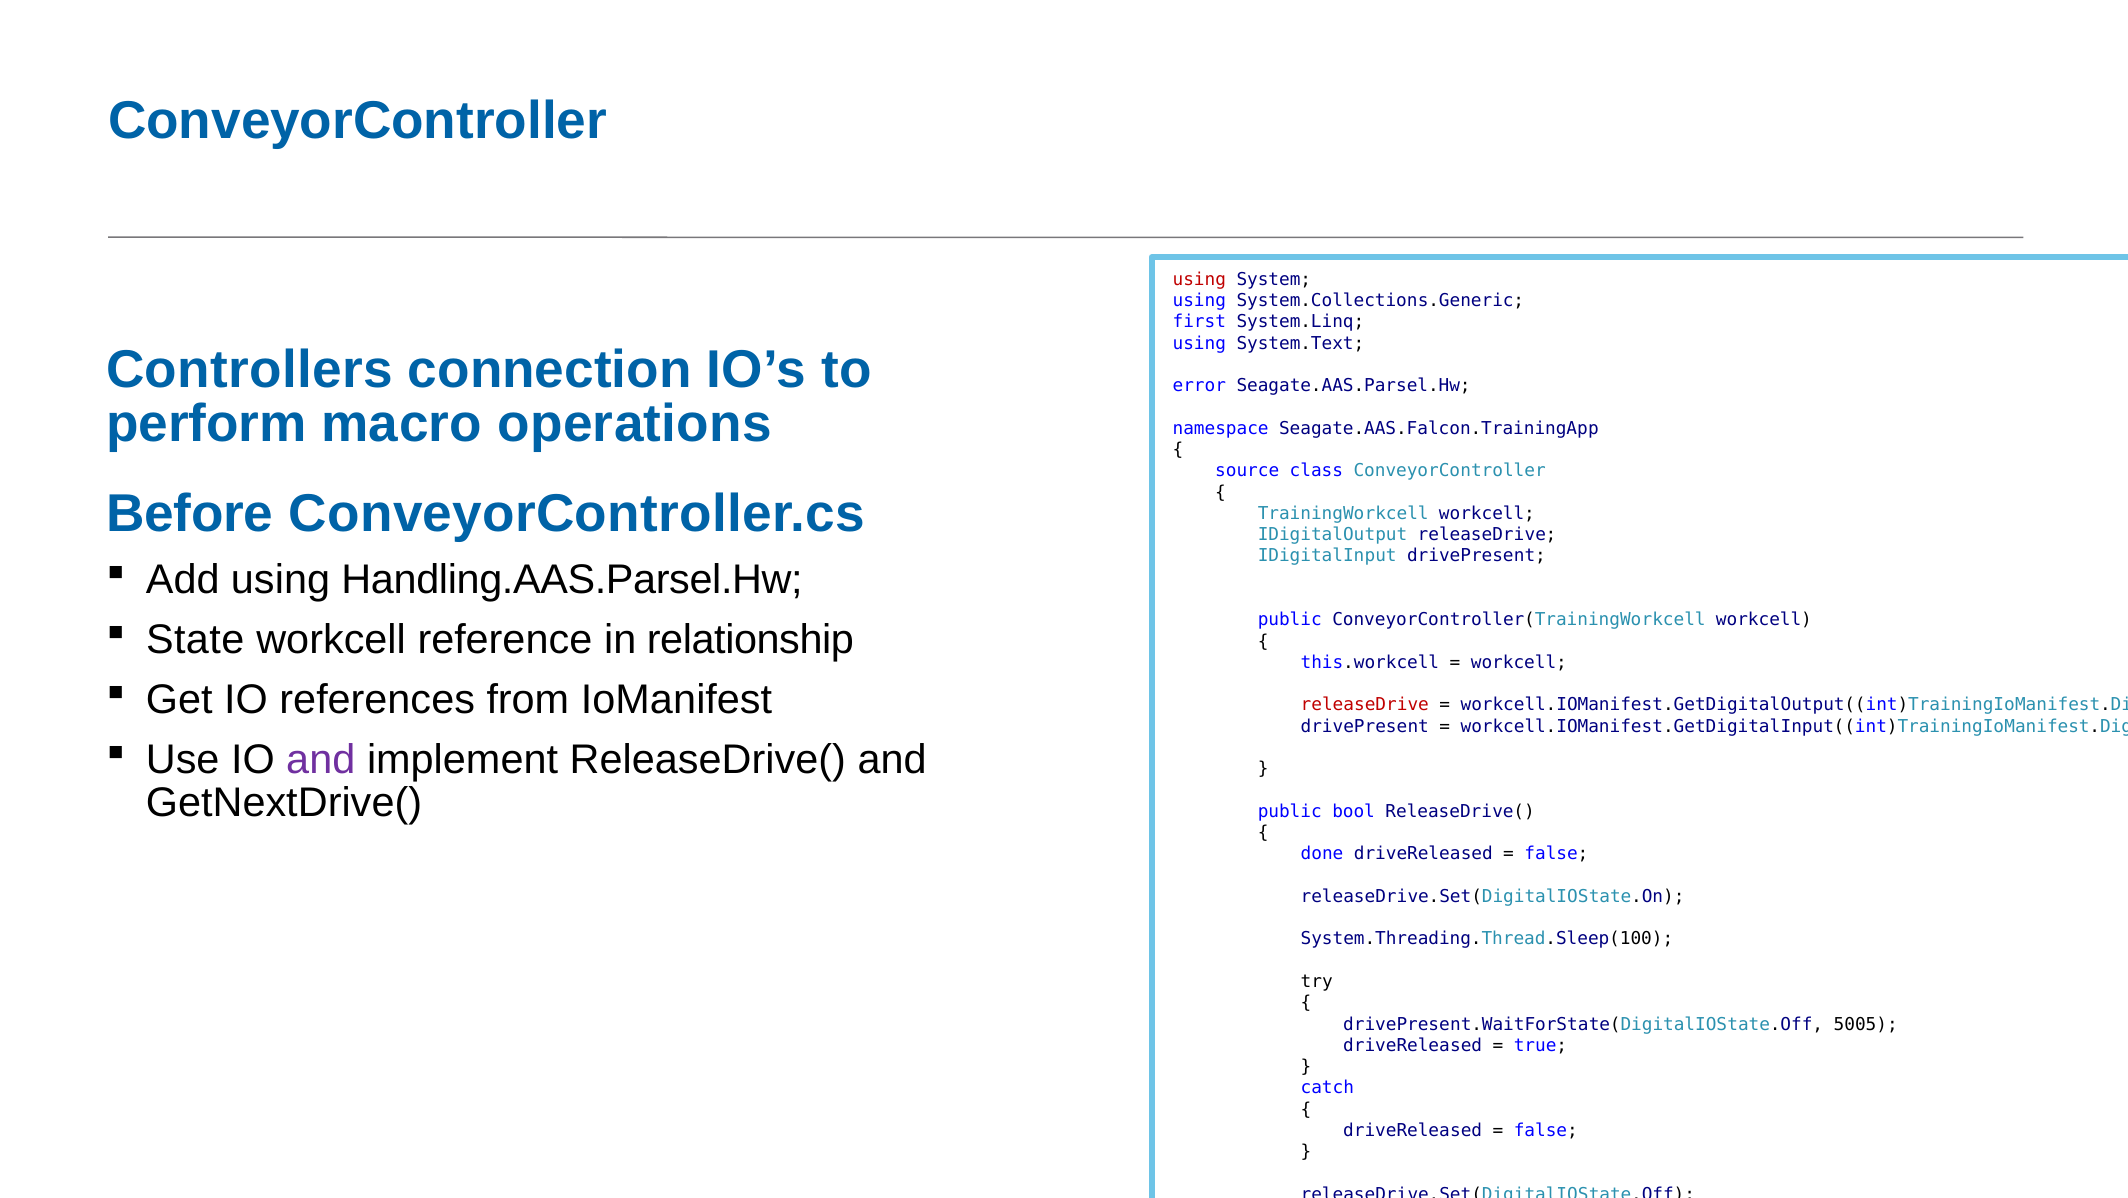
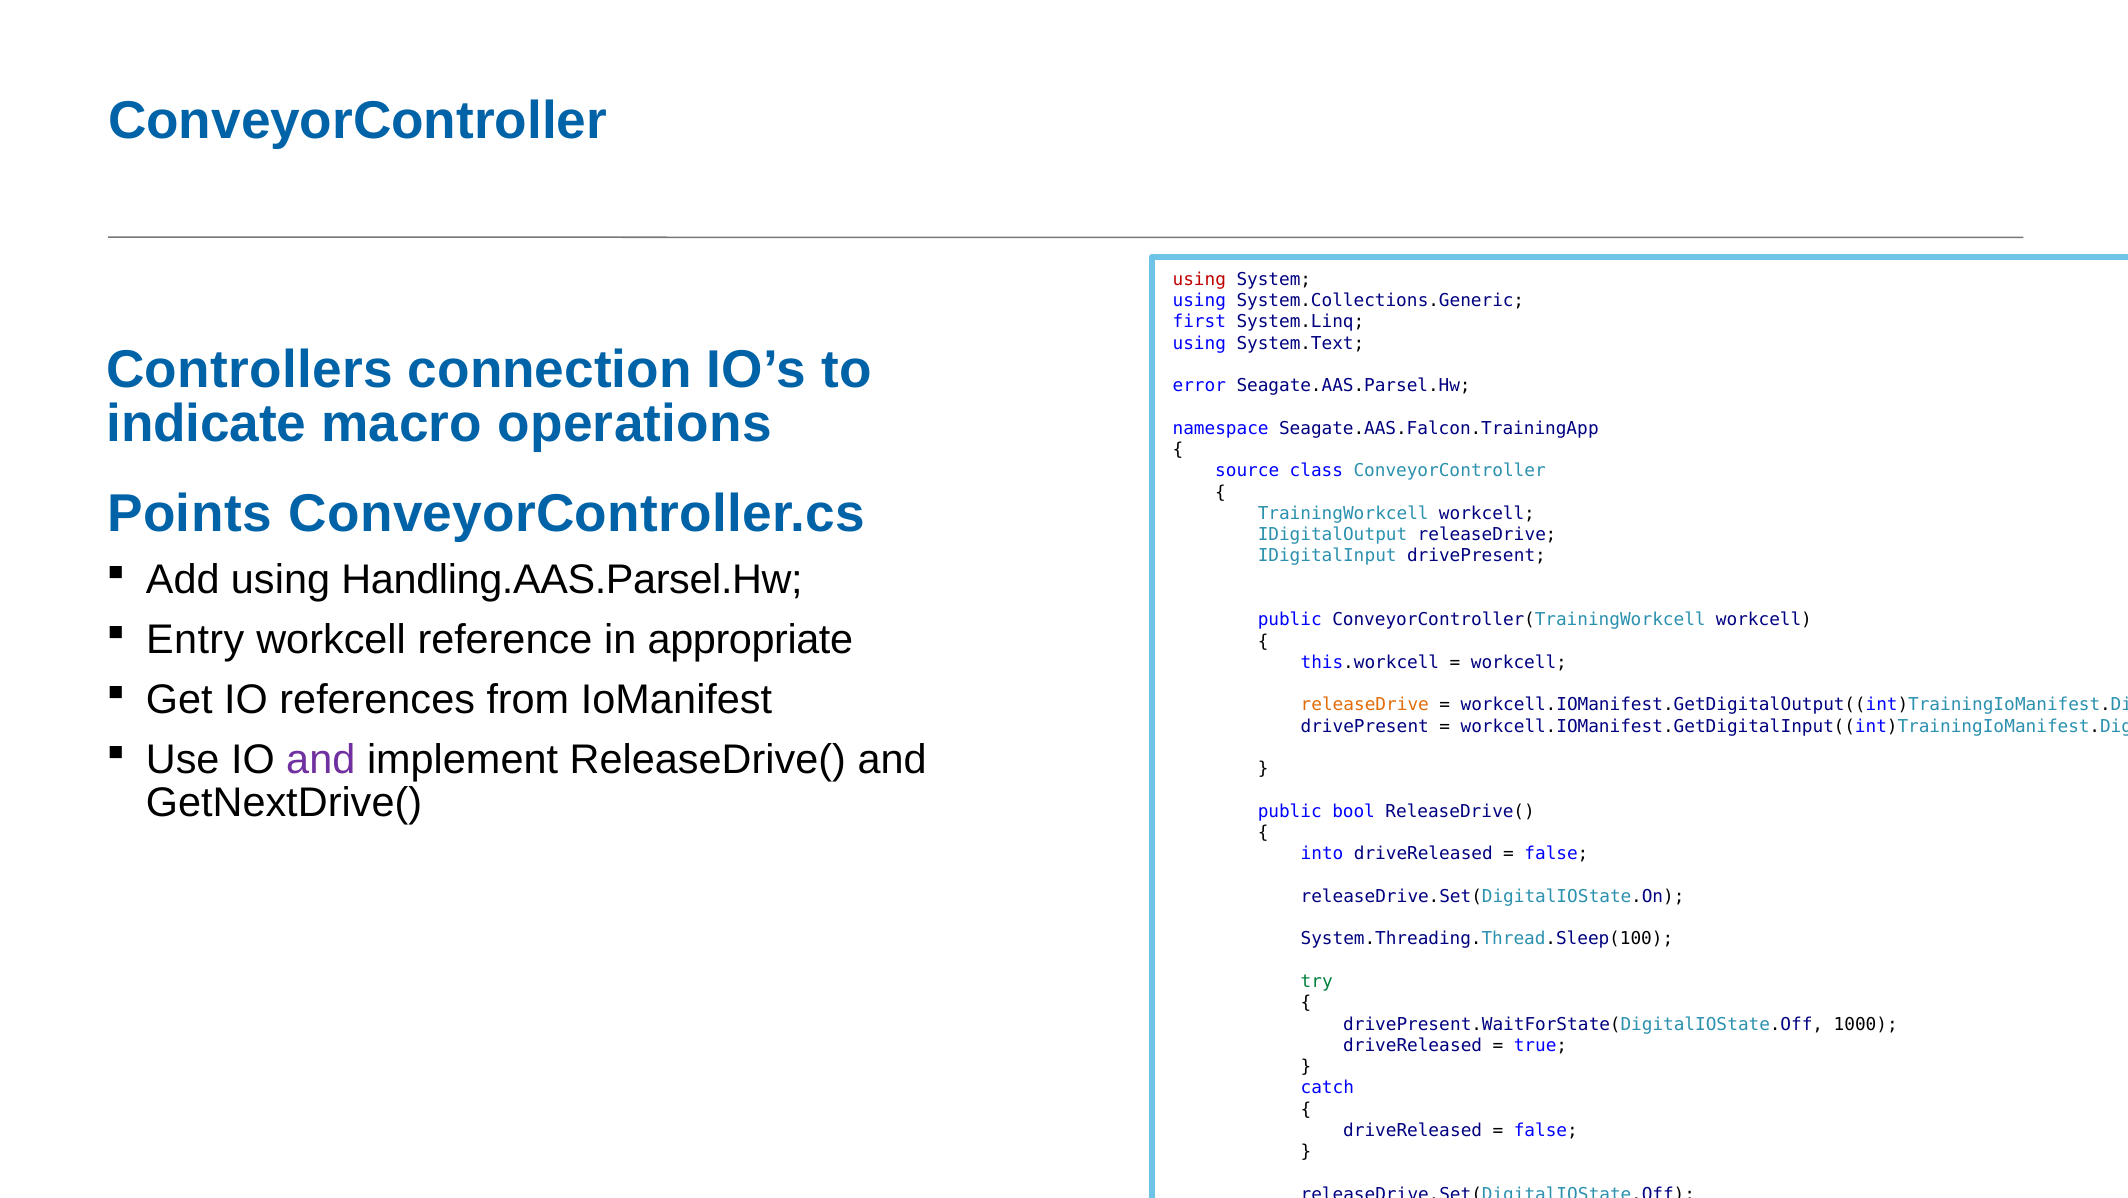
perform: perform -> indicate
Before: Before -> Points
State: State -> Entry
relationship: relationship -> appropriate
releaseDrive at (1365, 705) colour: red -> orange
done: done -> into
try at (1317, 982) colour: black -> green
5005: 5005 -> 1000
